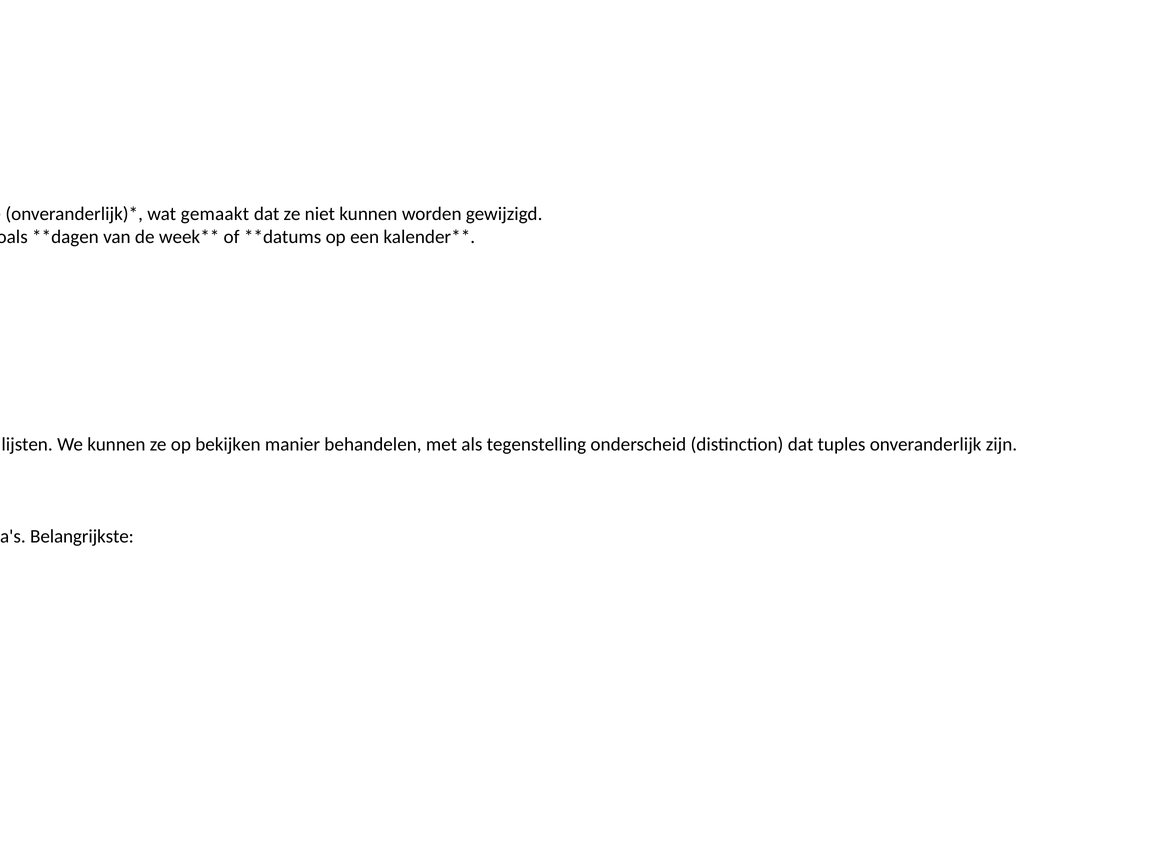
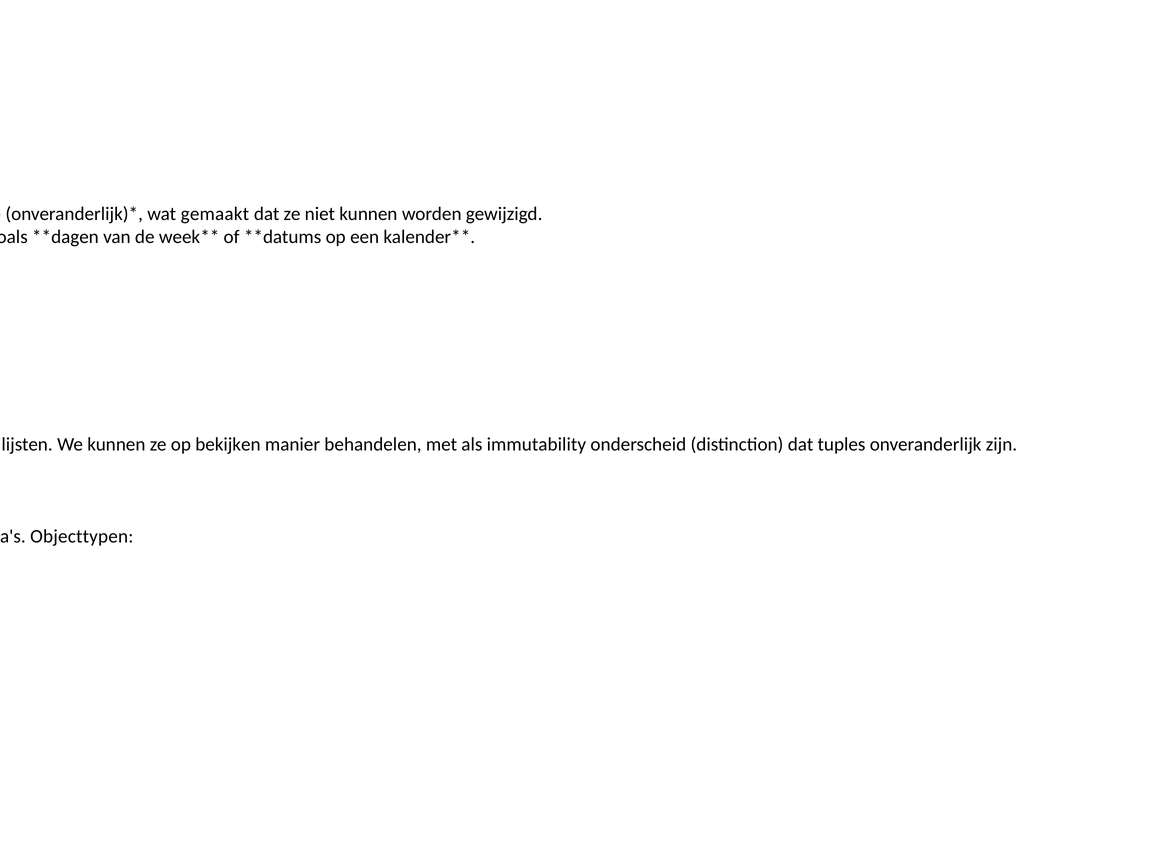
als tegenstelling: tegenstelling -> immutability
Belangrijkste: Belangrijkste -> Objecttypen
